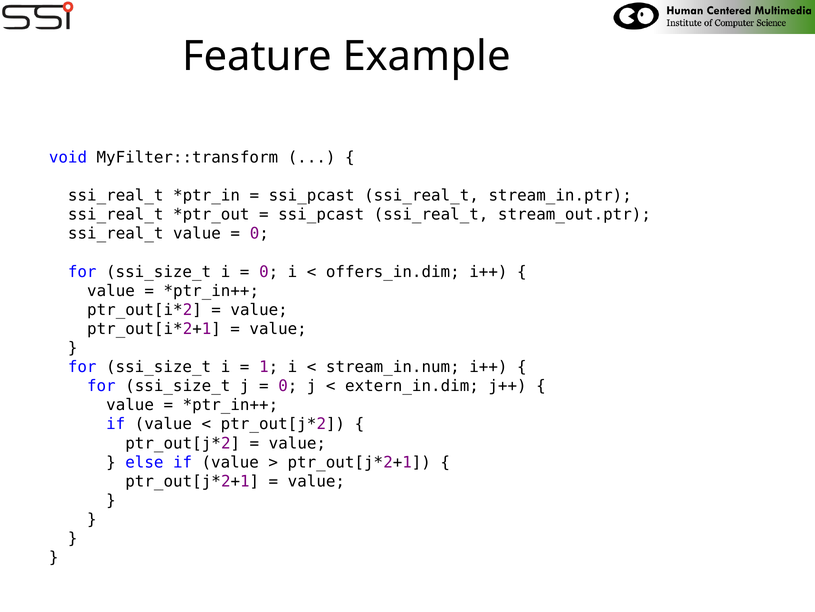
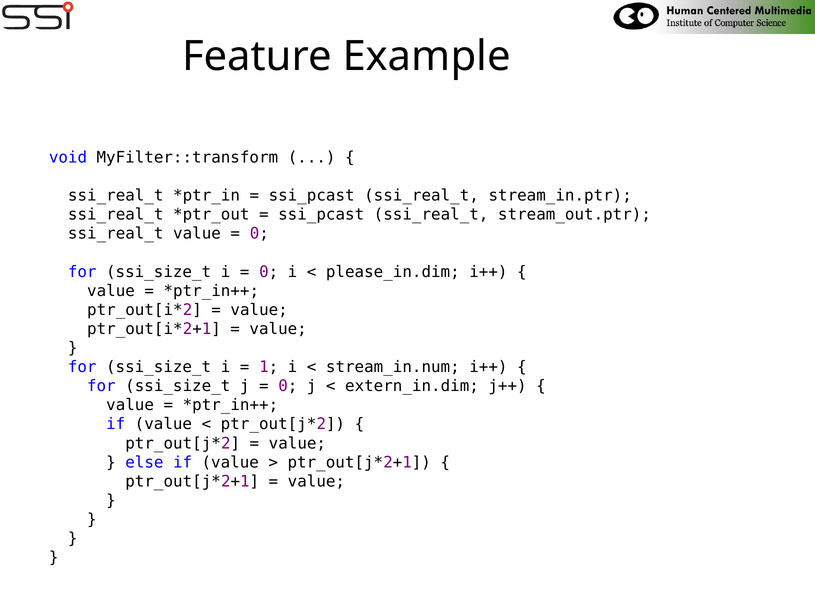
offers_in.dim: offers_in.dim -> please_in.dim
